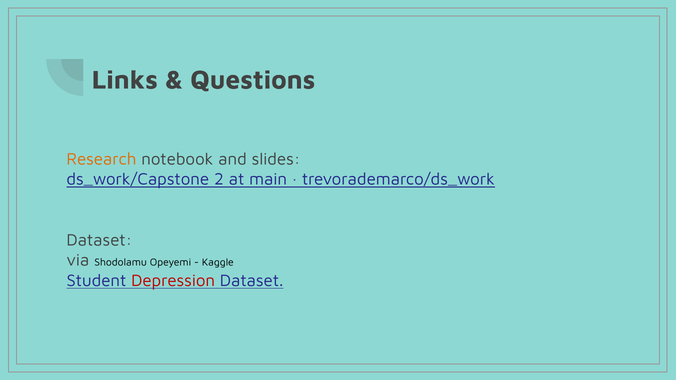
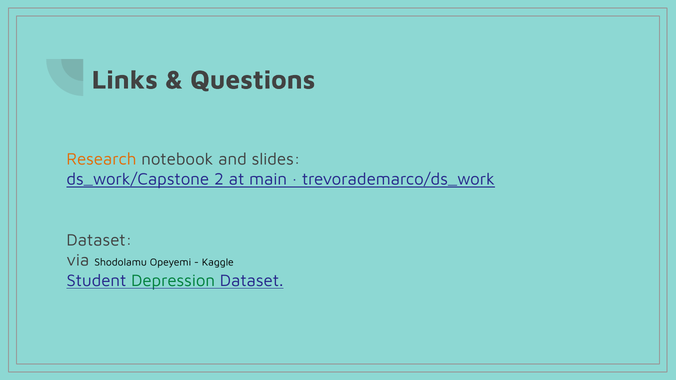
Depression colour: red -> green
